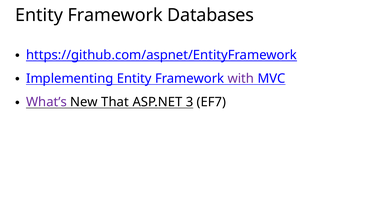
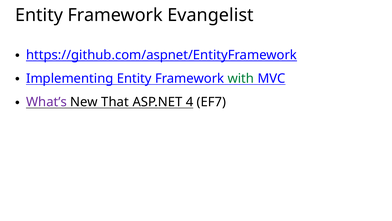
Databases: Databases -> Evangelist
with colour: purple -> green
3: 3 -> 4
